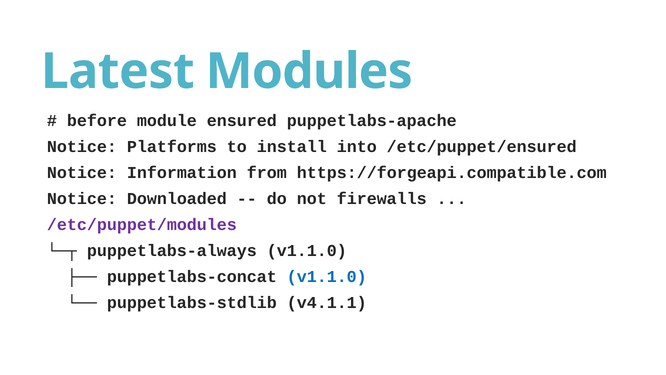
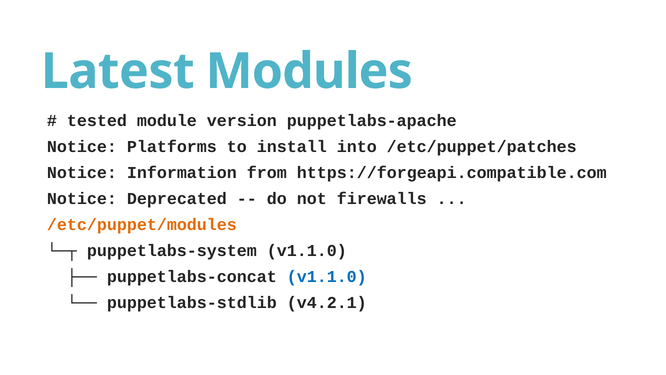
before: before -> tested
ensured: ensured -> version
/etc/puppet/ensured: /etc/puppet/ensured -> /etc/puppet/patches
Downloaded: Downloaded -> Deprecated
/etc/puppet/modules colour: purple -> orange
puppetlabs-always: puppetlabs-always -> puppetlabs-system
v4.1.1: v4.1.1 -> v4.2.1
